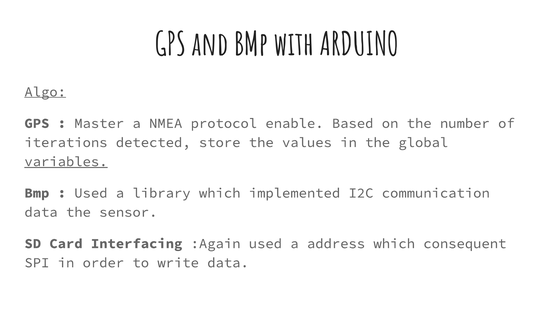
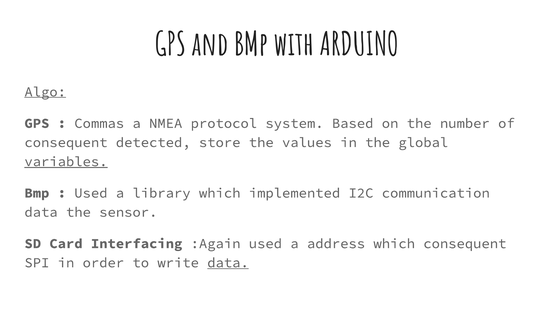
Master: Master -> Commas
enable: enable -> system
iterations at (66, 142): iterations -> consequent
data at (228, 262) underline: none -> present
